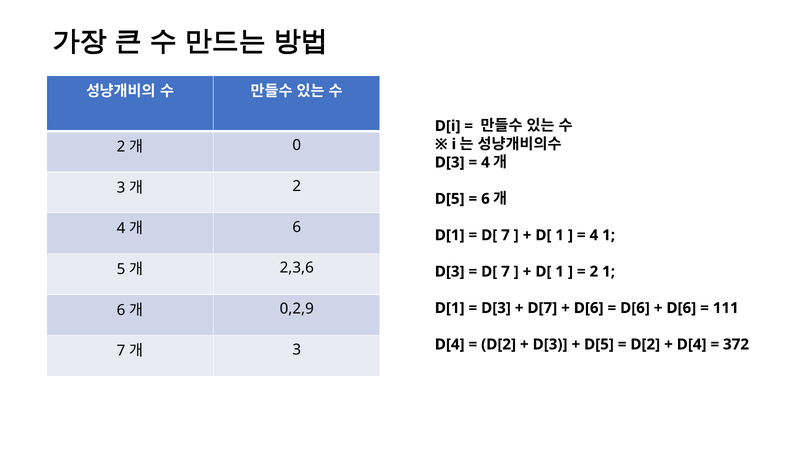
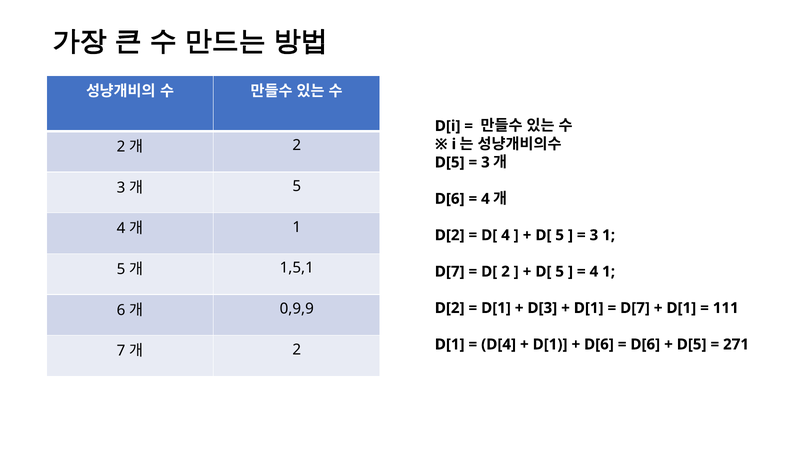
0 at (297, 145): 0 -> 2
D[3 at (450, 162): D[3 -> D[5
4 at (485, 162): 4 -> 3
2 at (297, 186): 2 -> 5
D[5 at (450, 199): D[5 -> D[6
6 at (485, 199): 6 -> 4
6 at (297, 227): 6 -> 1
D[1 at (450, 235): D[1 -> D[2
7 at (506, 235): 7 -> 4
1 at (560, 235): 1 -> 5
4 at (594, 235): 4 -> 3
2,3,6: 2,3,6 -> 1,5,1
D[3 at (450, 272): D[3 -> D[7
7 at (506, 272): 7 -> 2
1 at (560, 272): 1 -> 5
2 at (594, 272): 2 -> 4
D[1 at (450, 308): D[1 -> D[2
D[3 at (496, 308): D[3 -> D[1
D[7: D[7 -> D[3
D[6 at (589, 308): D[6 -> D[1
D[6 at (635, 308): D[6 -> D[7
D[6 at (681, 308): D[6 -> D[1
0,2,9: 0,2,9 -> 0,9,9
D[4 at (450, 344): D[4 -> D[1
D[2 at (499, 344): D[2 -> D[4
D[3 at (550, 344): D[3 -> D[1
D[5 at (599, 344): D[5 -> D[6
D[2 at (645, 344): D[2 -> D[6
D[4 at (692, 344): D[4 -> D[5
372: 372 -> 271
3 at (297, 350): 3 -> 2
